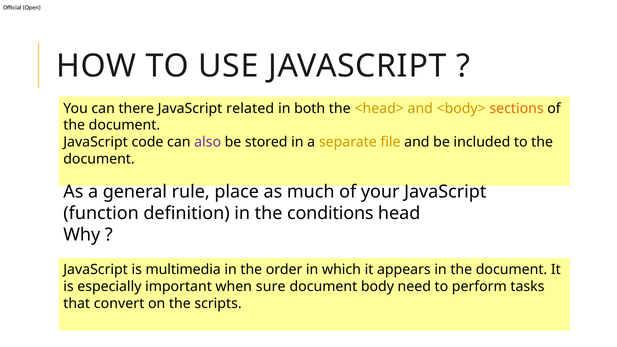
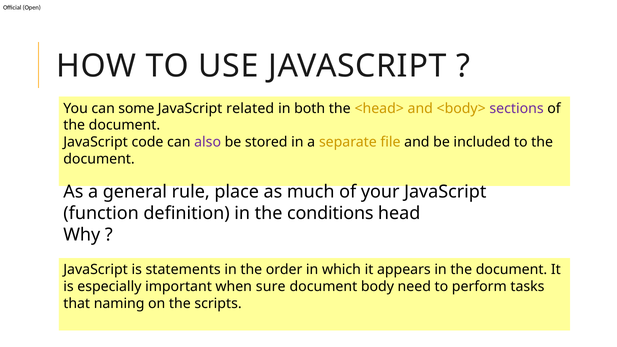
there: there -> some
sections colour: orange -> purple
multimedia: multimedia -> statements
convert: convert -> naming
